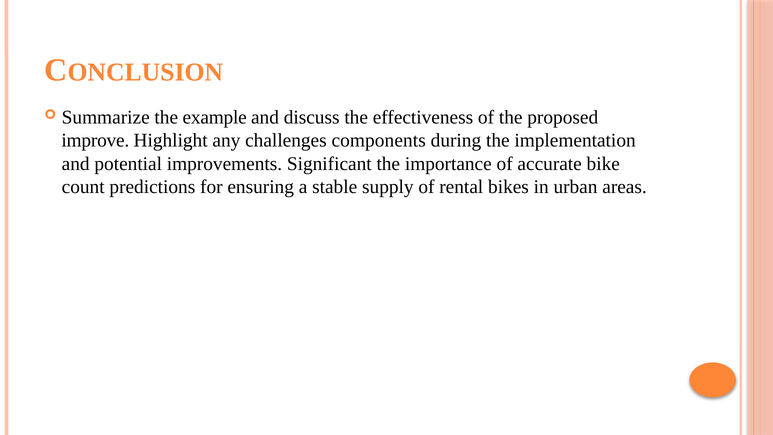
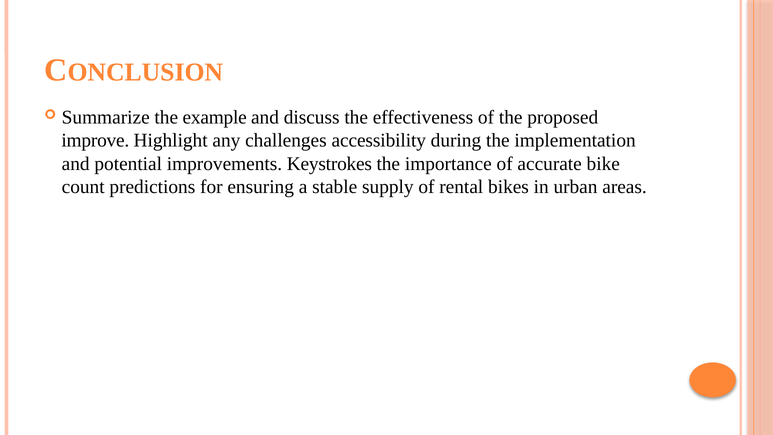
components: components -> accessibility
Significant: Significant -> Keystrokes
